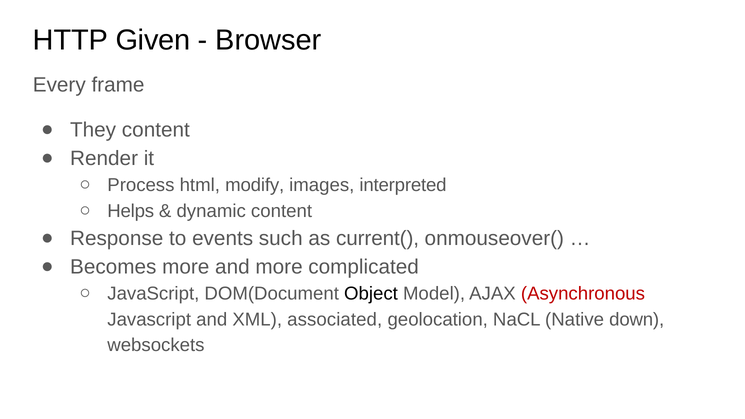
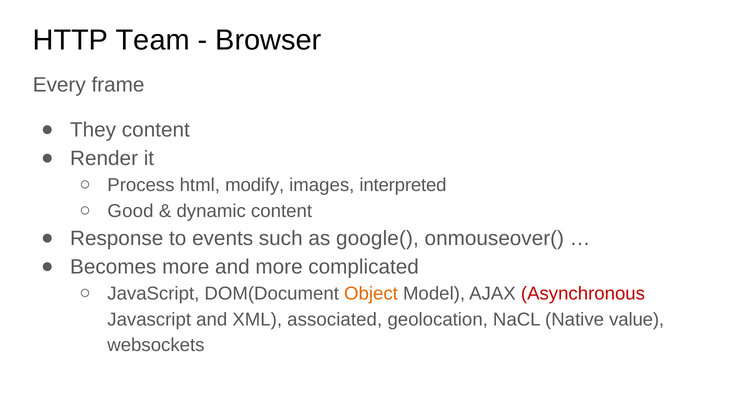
Given: Given -> Team
Helps: Helps -> Good
current(: current( -> google(
Object colour: black -> orange
down: down -> value
